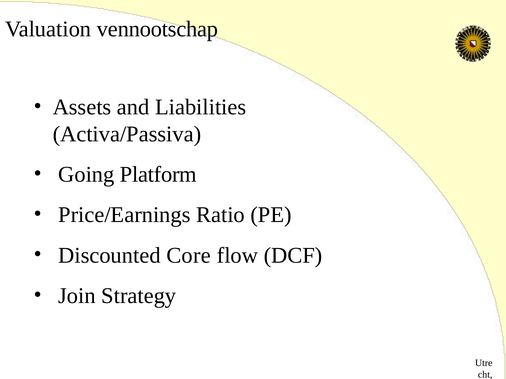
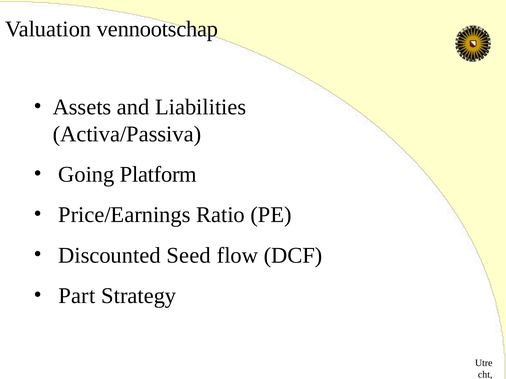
Core: Core -> Seed
Join: Join -> Part
